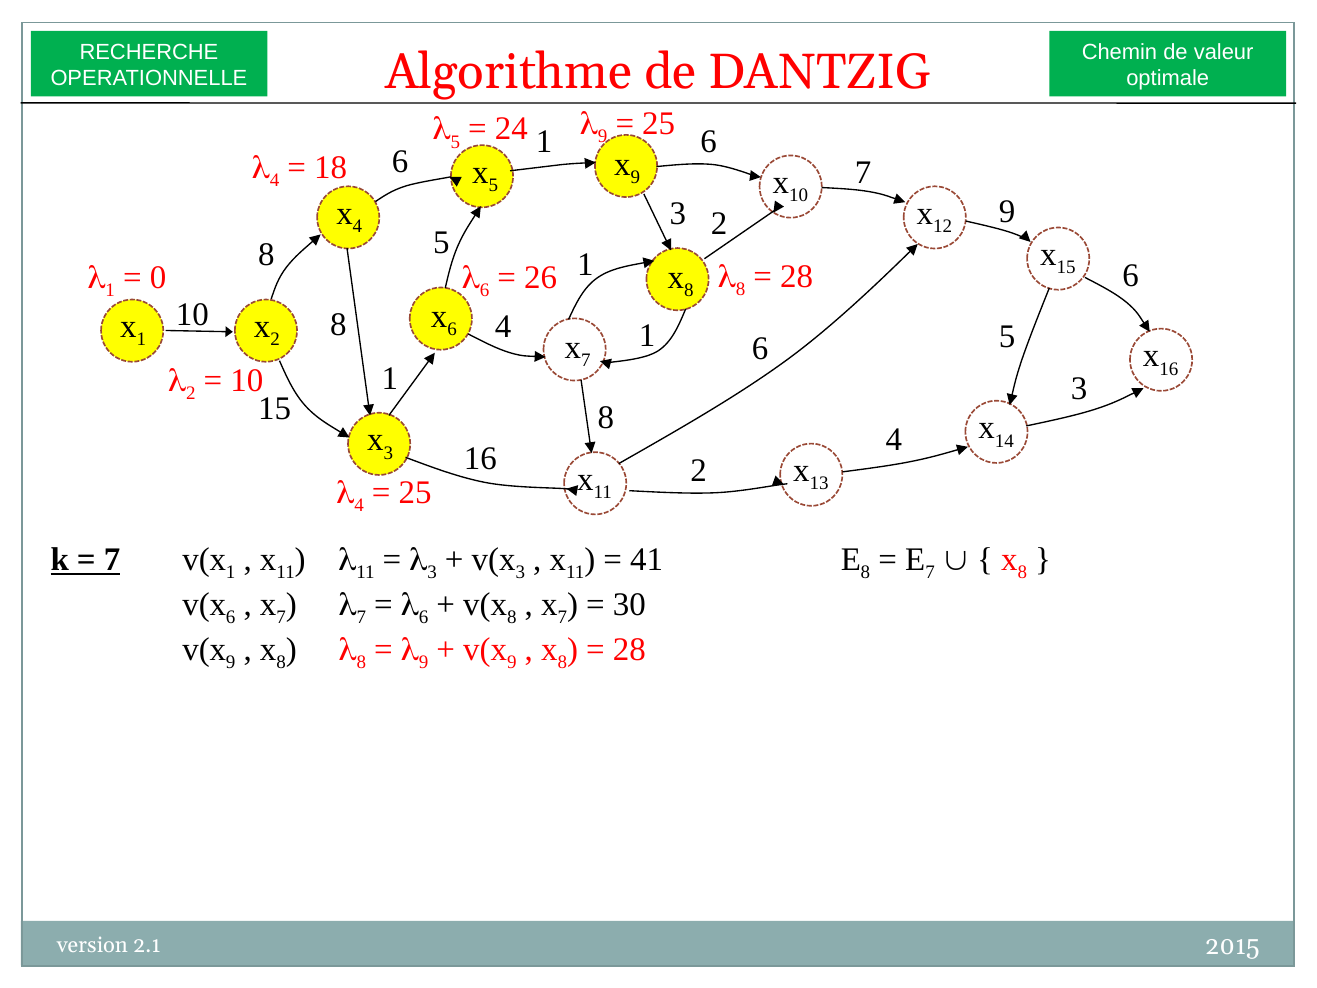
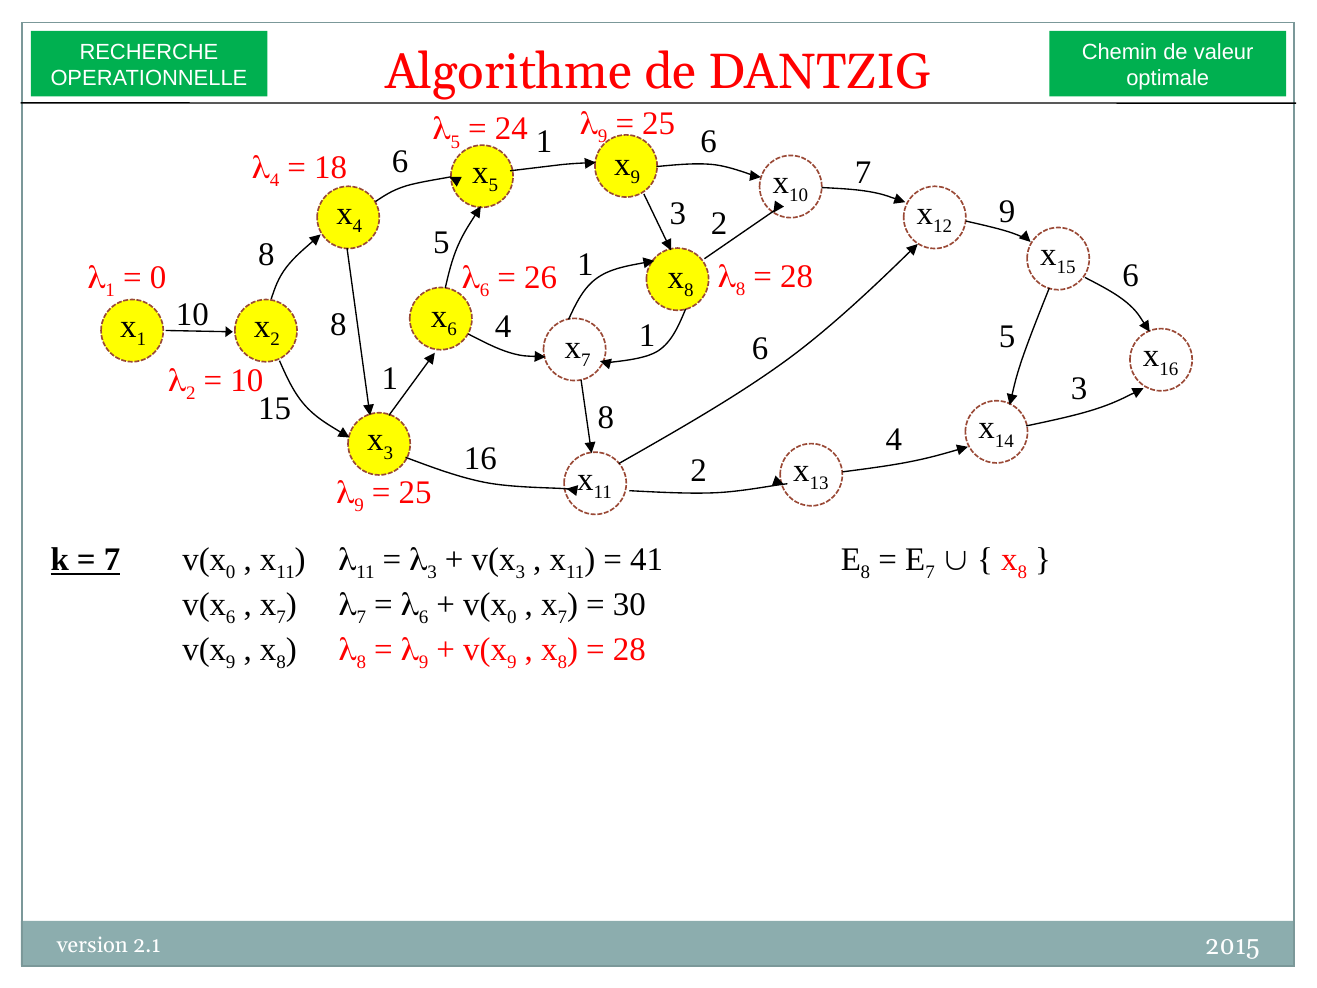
4 at (359, 505): 4 -> 9
1 at (231, 572): 1 -> 0
8 at (512, 617): 8 -> 0
